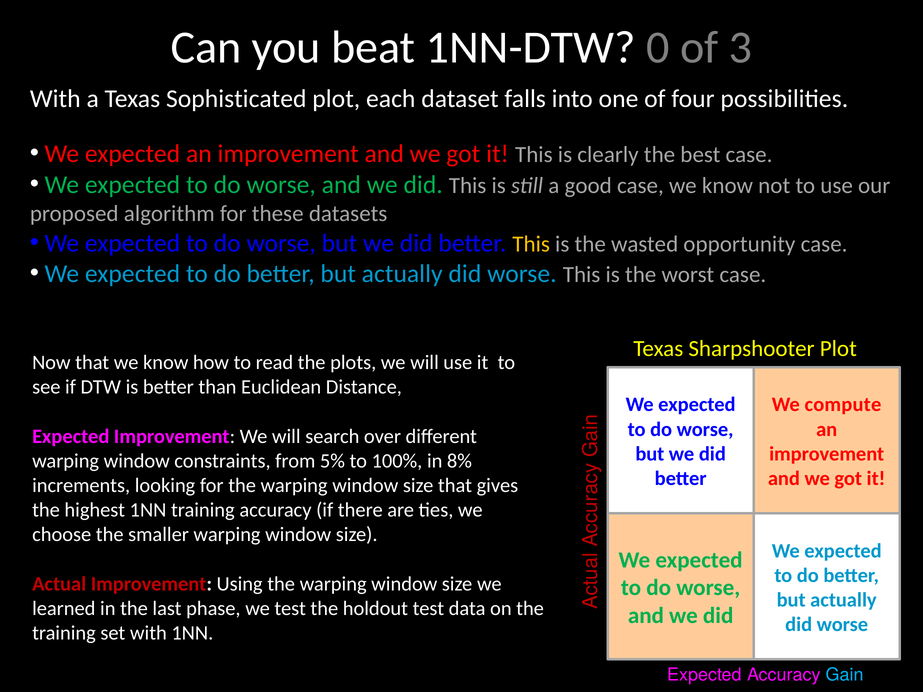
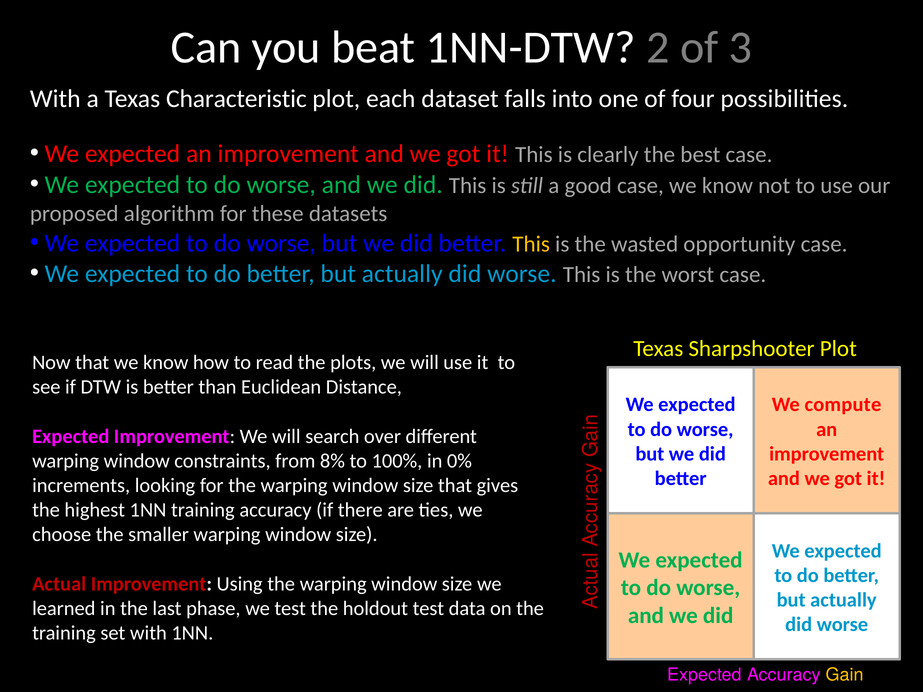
0: 0 -> 2
Sophisticated: Sophisticated -> Characteristic
5%: 5% -> 8%
8%: 8% -> 0%
Gain colour: light blue -> yellow
